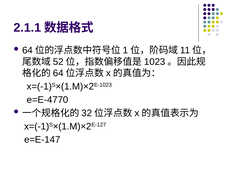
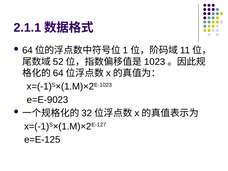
e=E-4770: e=E-4770 -> e=E-9023
e=E-147: e=E-147 -> e=E-125
